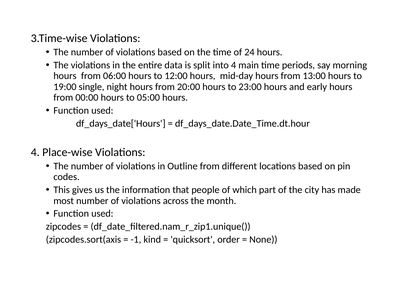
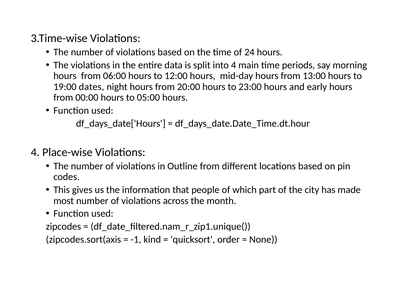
single: single -> dates
